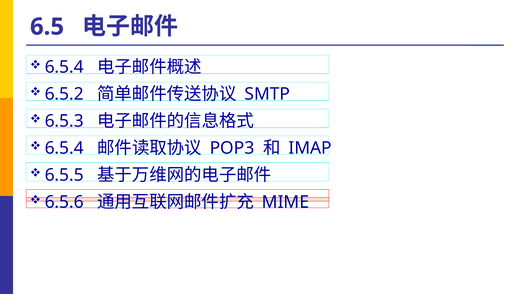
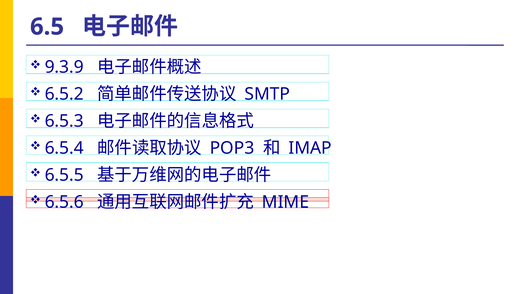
6.5.4 at (64, 67): 6.5.4 -> 9.3.9
